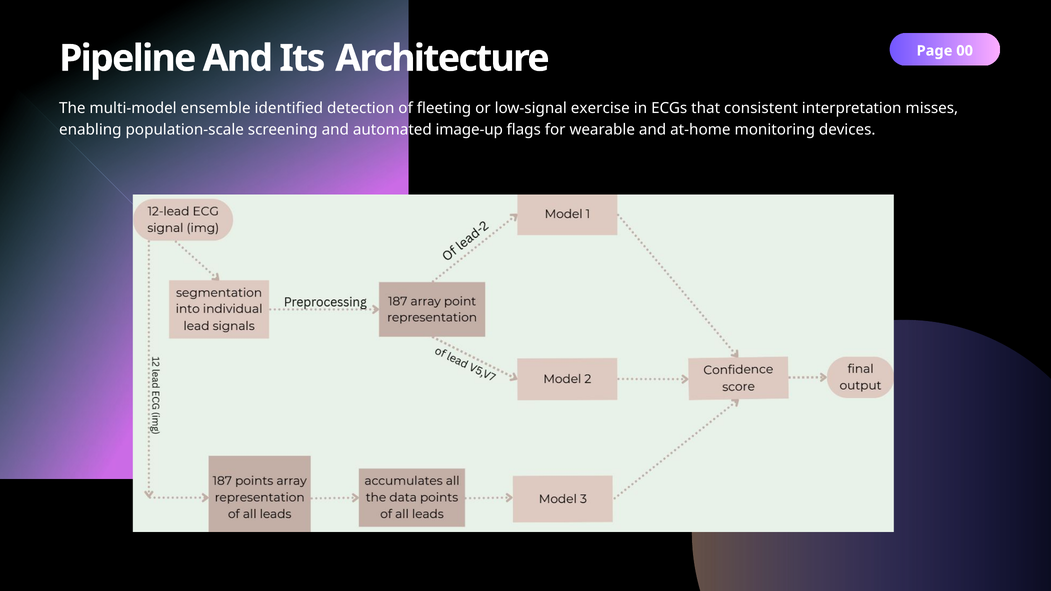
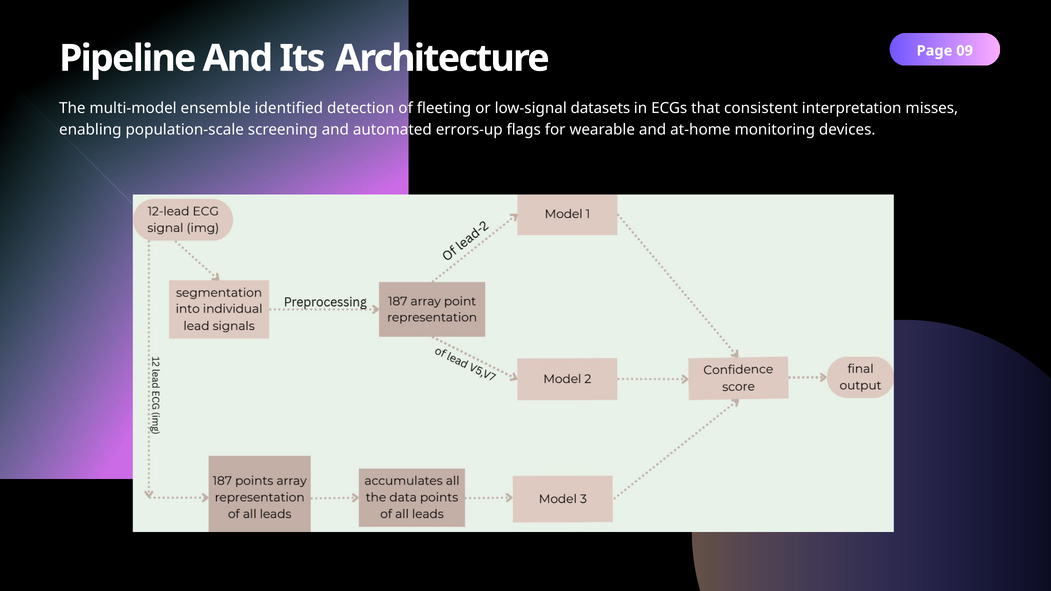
00: 00 -> 09
exercise: exercise -> datasets
image-up: image-up -> errors-up
